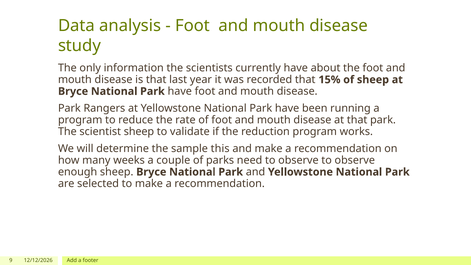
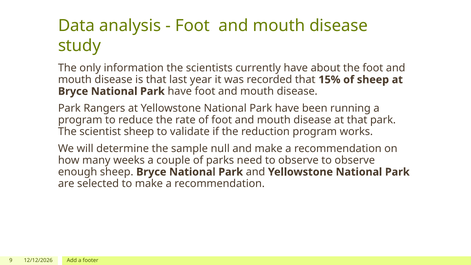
this: this -> null
